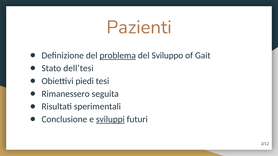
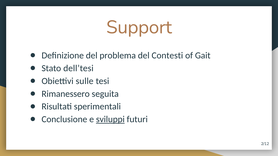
Pazienti: Pazienti -> Support
problema underline: present -> none
Sviluppo: Sviluppo -> Contesti
piedi: piedi -> sulle
